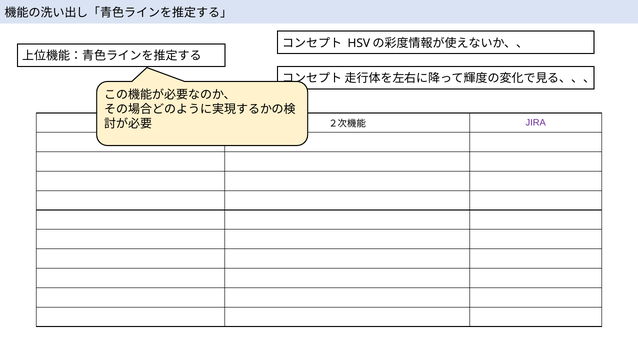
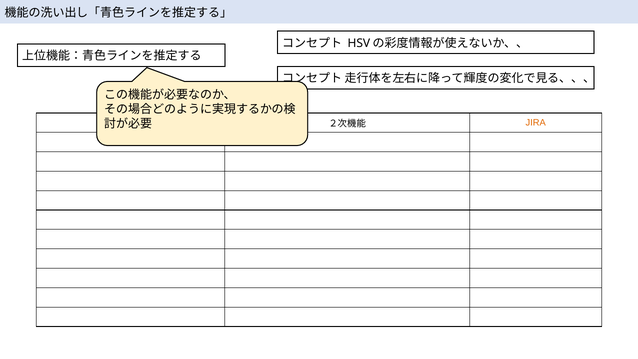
JIRA colour: purple -> orange
